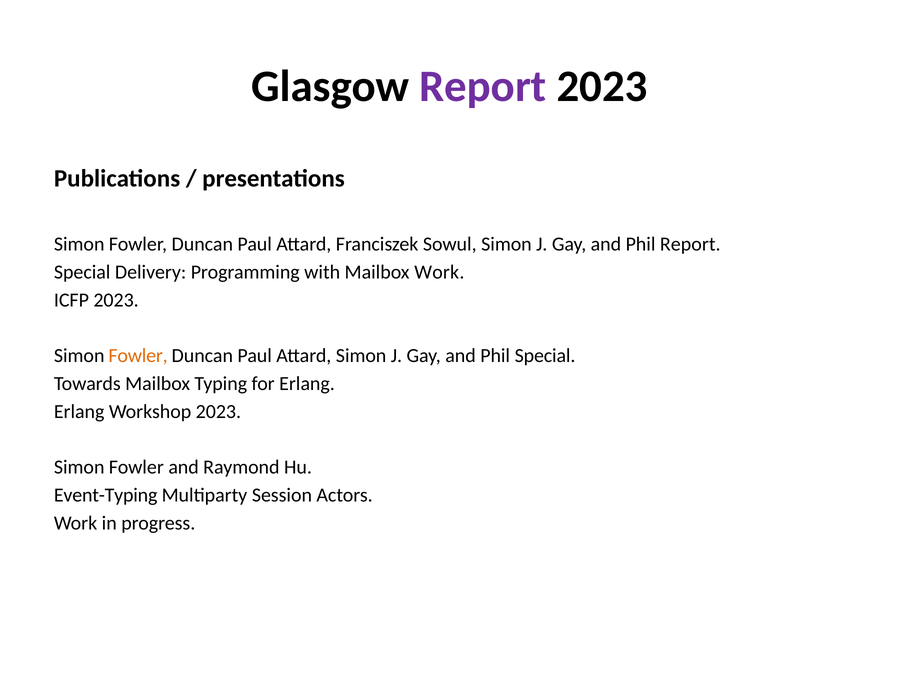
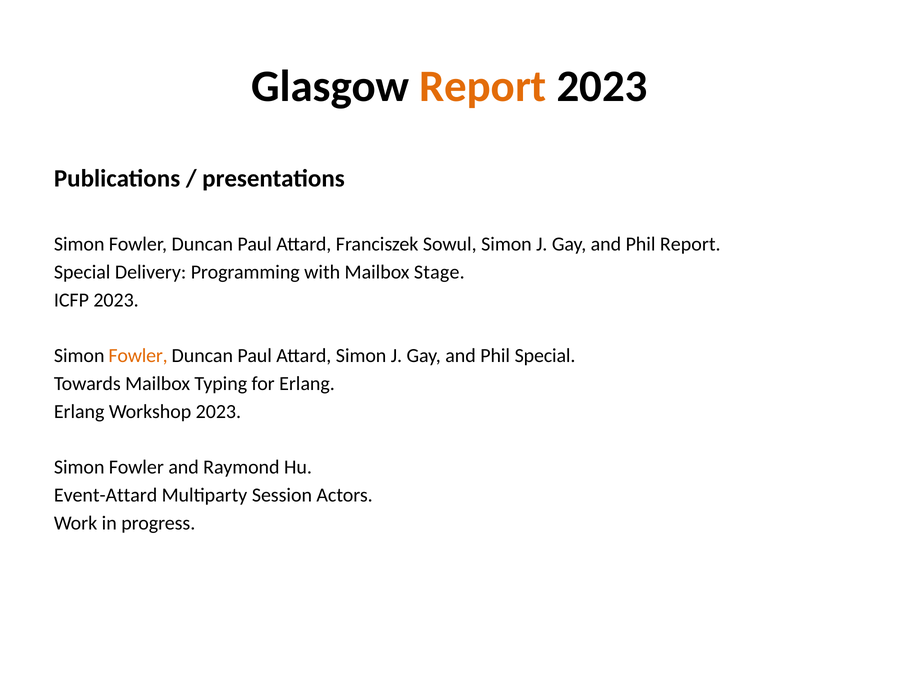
Report at (483, 86) colour: purple -> orange
Mailbox Work: Work -> Stage
Event-Typing: Event-Typing -> Event-Attard
